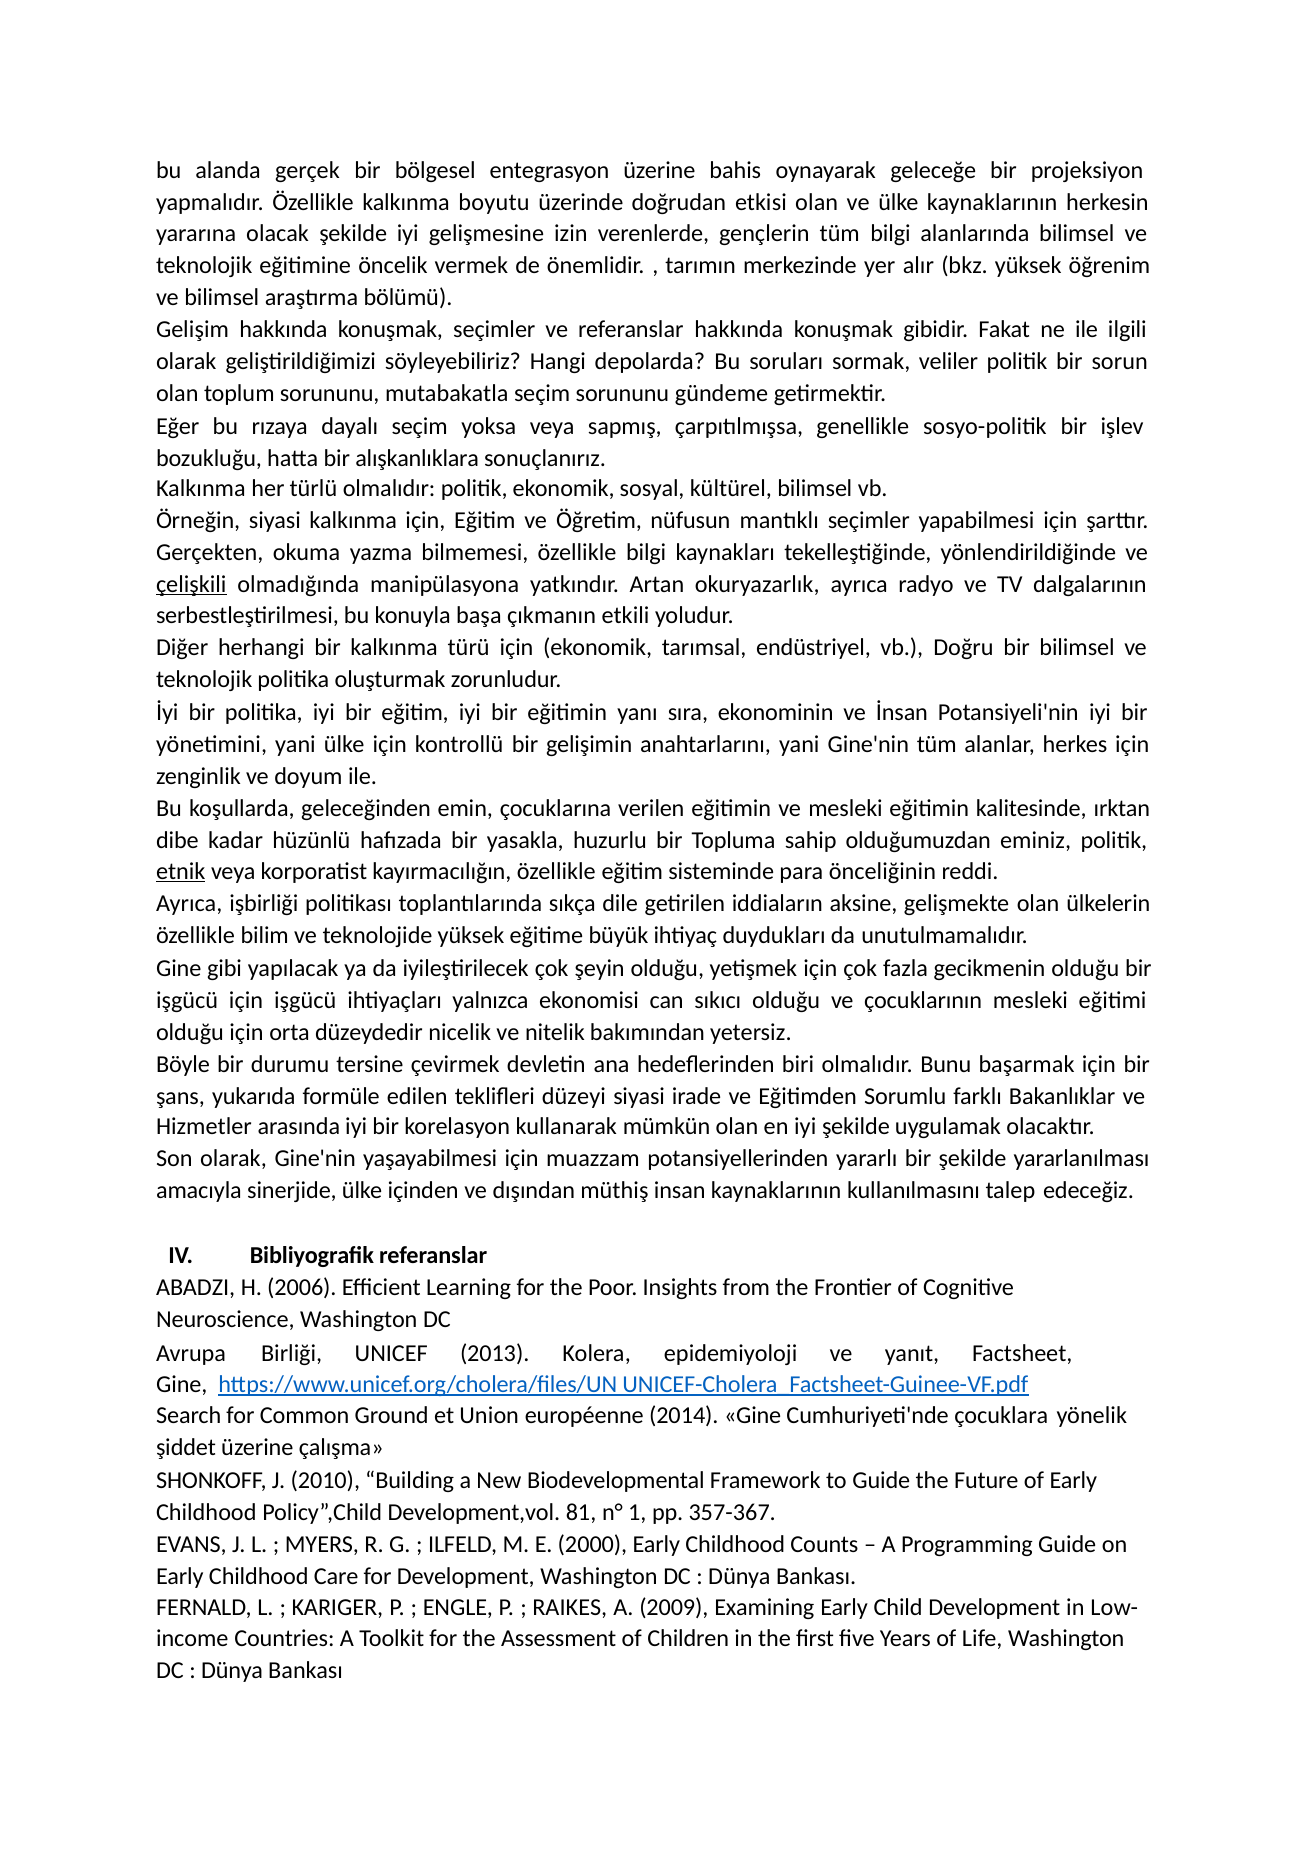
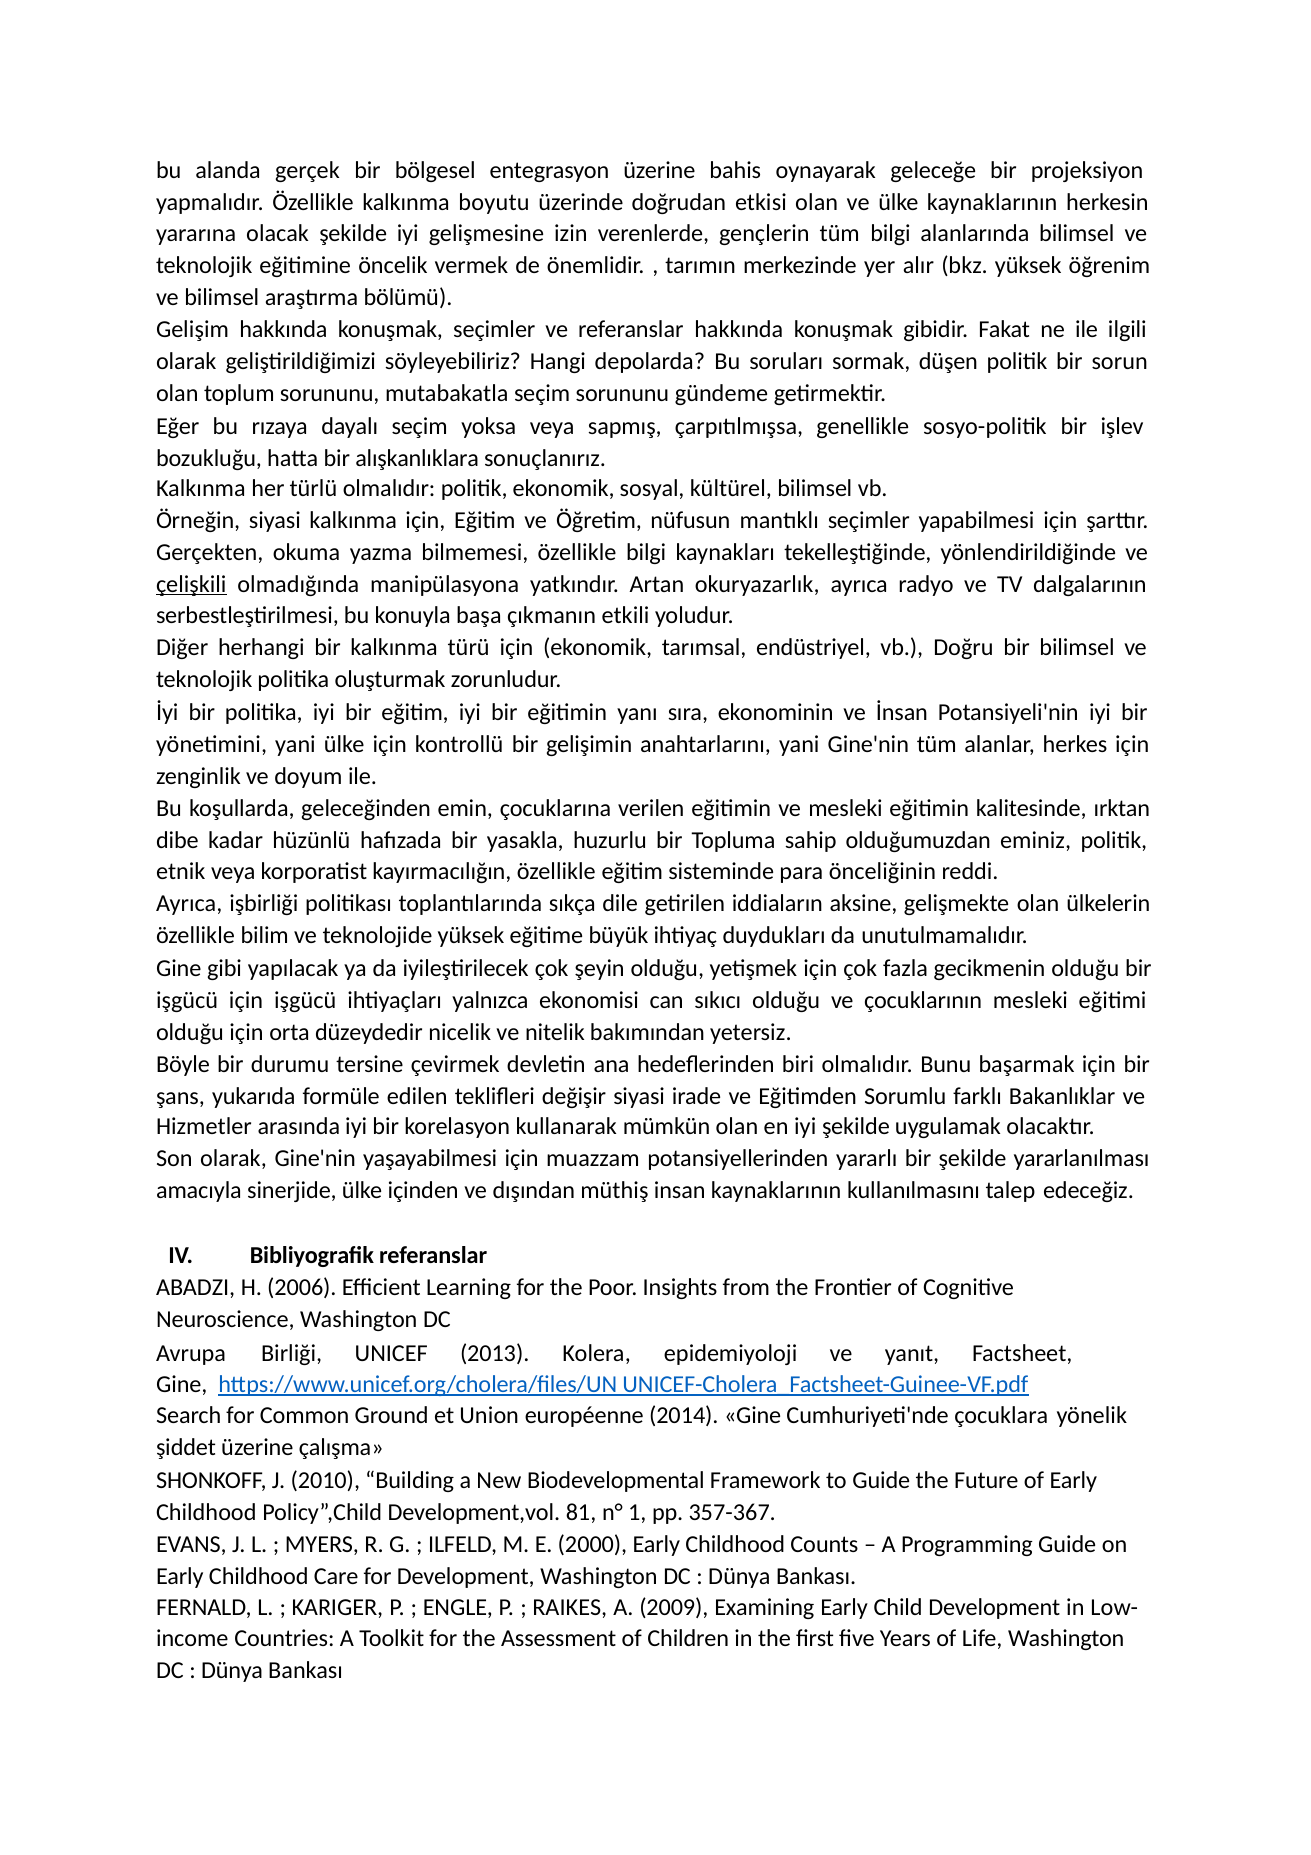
veliler: veliler -> düşen
etnik underline: present -> none
düzeyi: düzeyi -> değişir
